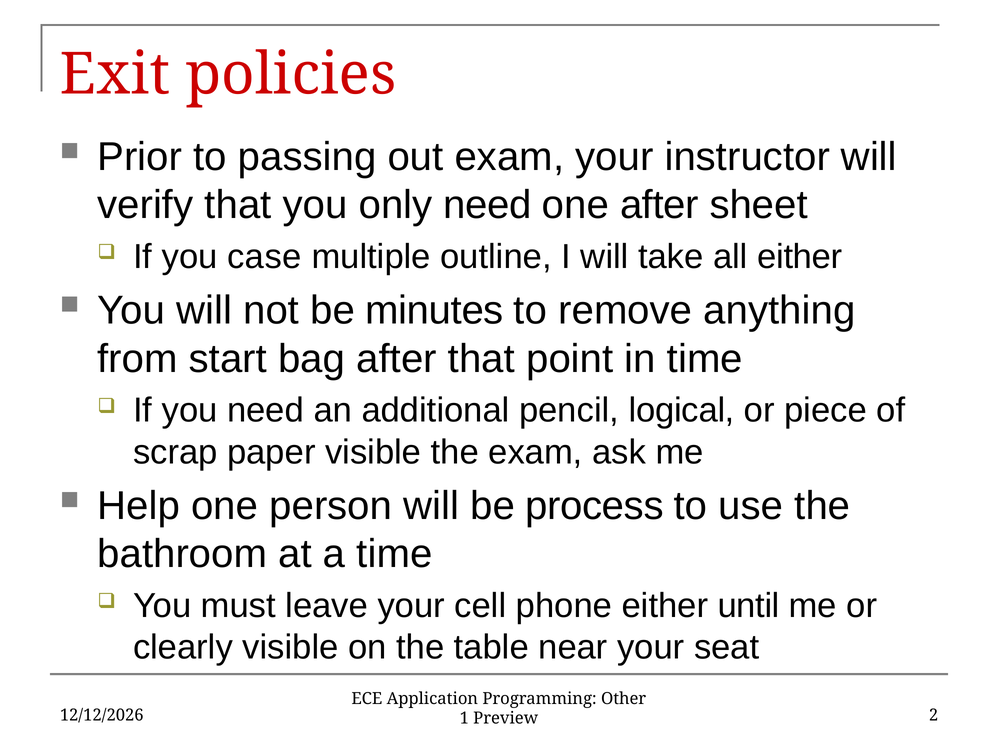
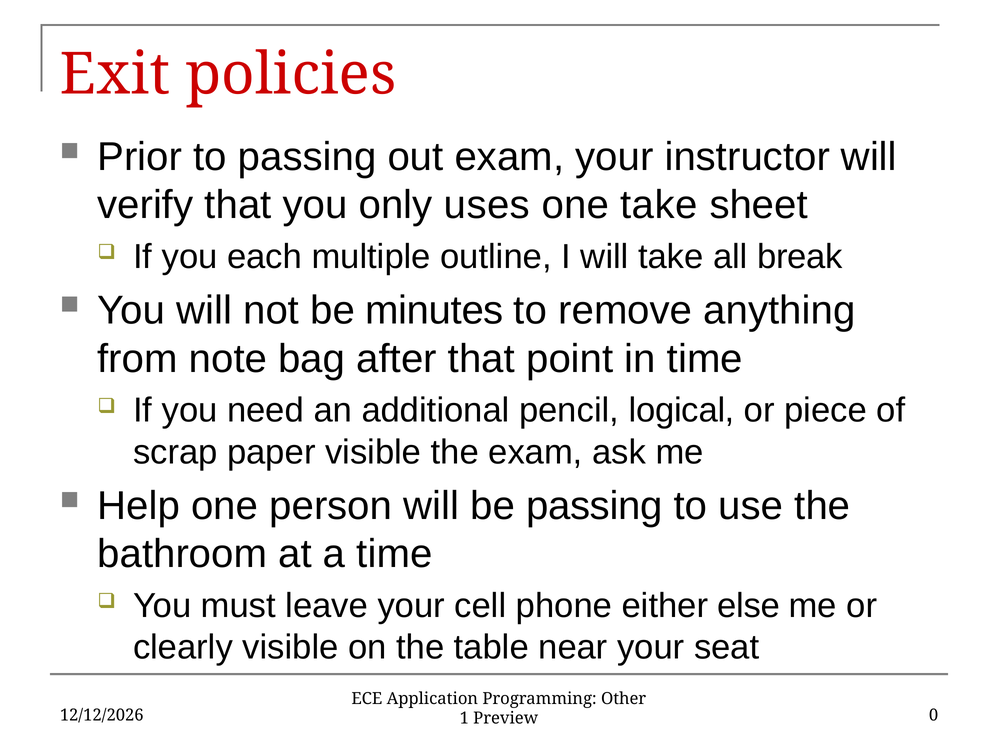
only need: need -> uses
one after: after -> take
case: case -> each
all either: either -> break
start: start -> note
be process: process -> passing
until: until -> else
2: 2 -> 0
